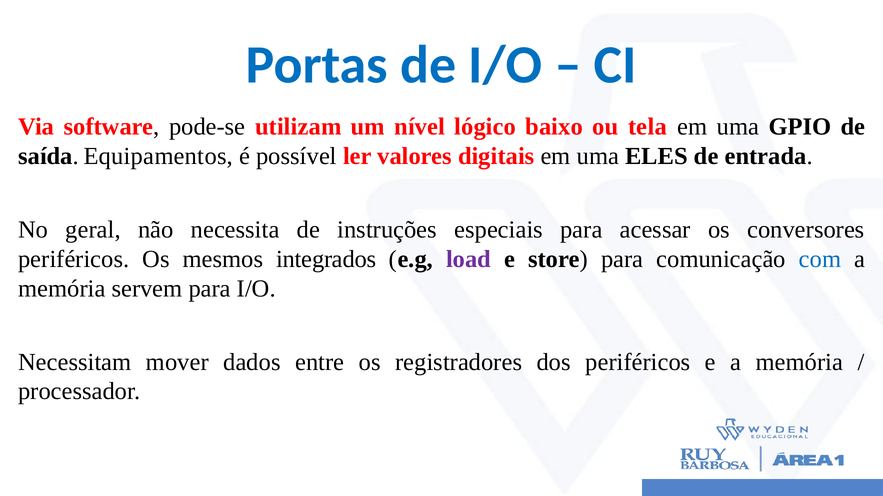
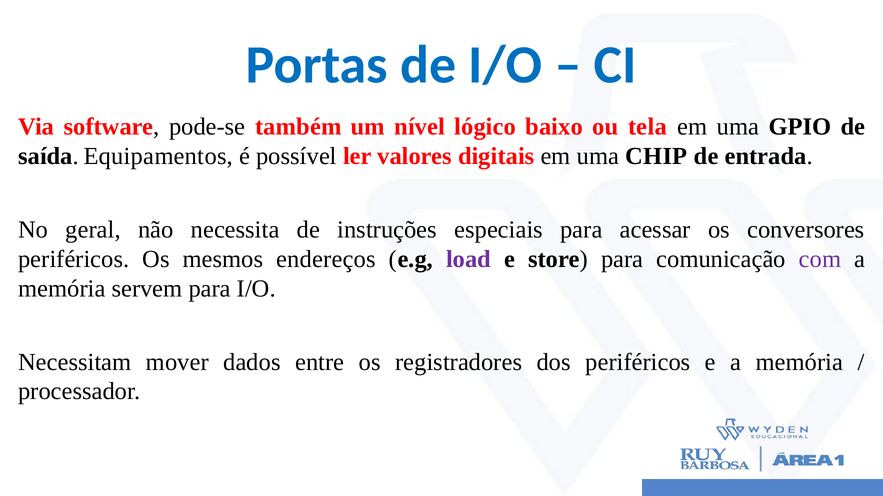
utilizam: utilizam -> também
ELES: ELES -> CHIP
integrados: integrados -> endereços
com colour: blue -> purple
